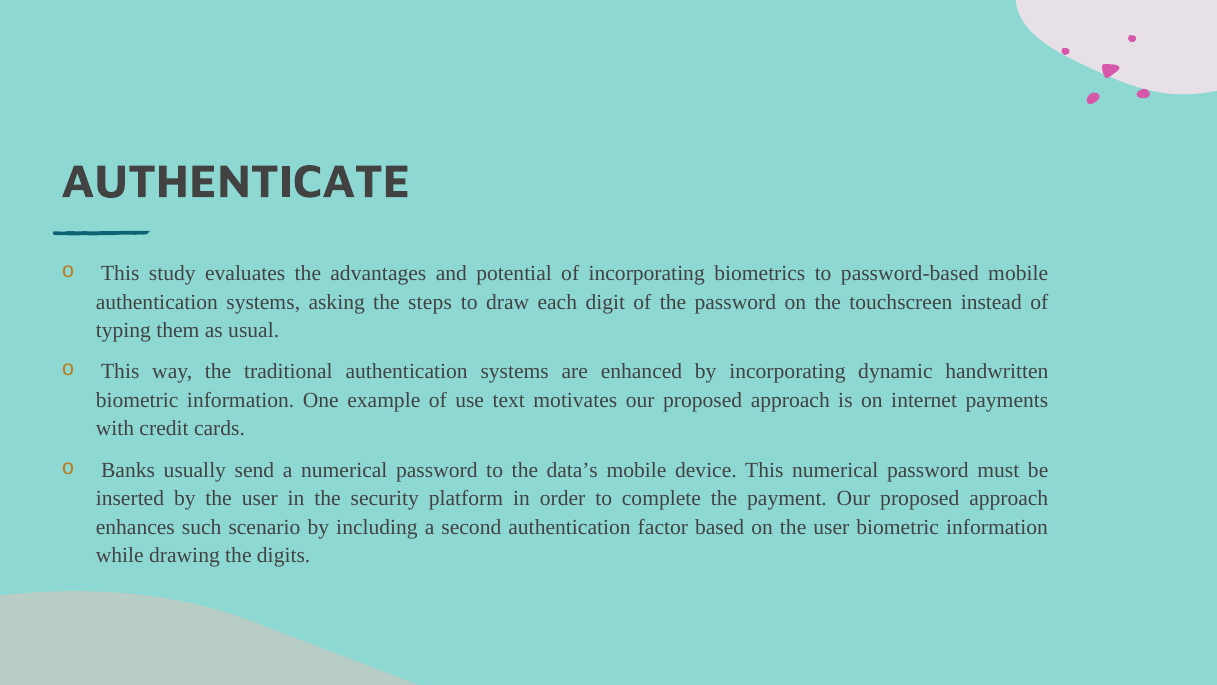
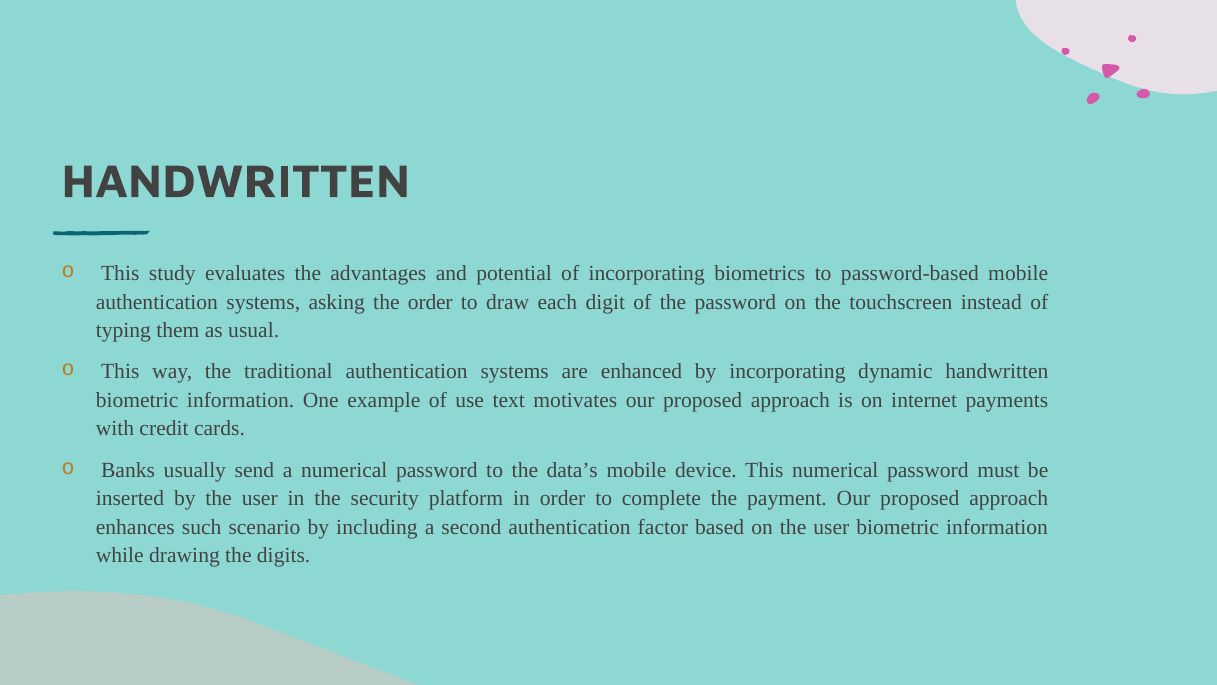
AUTHENTICATE at (236, 181): AUTHENTICATE -> HANDWRITTEN
the steps: steps -> order
